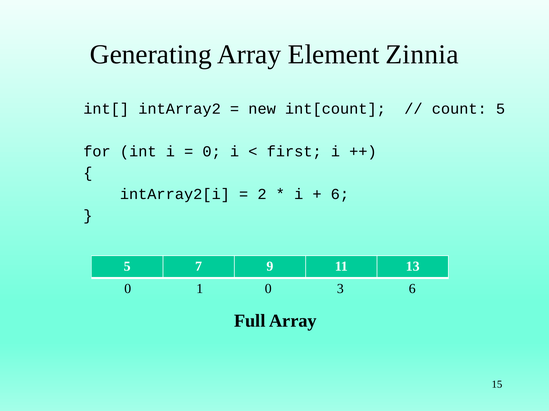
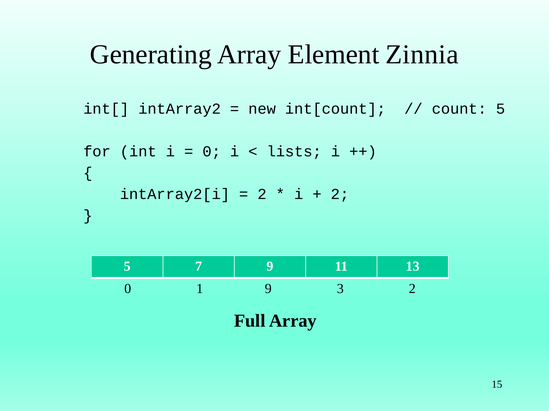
first: first -> lists
6 at (340, 194): 6 -> 2
1 0: 0 -> 9
3 6: 6 -> 2
